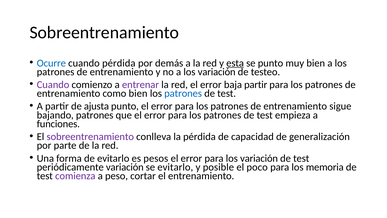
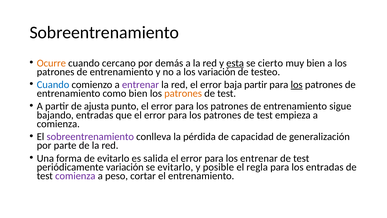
Ocurre colour: blue -> orange
cuando pérdida: pérdida -> cercano
se punto: punto -> cierto
Cuando at (53, 85) colour: purple -> blue
los at (297, 85) underline: none -> present
patrones at (183, 93) colour: blue -> orange
bajando patrones: patrones -> entradas
funciones at (58, 124): funciones -> comienza
pesos: pesos -> salida
para los variación: variación -> entrenar
poco: poco -> regla
los memoria: memoria -> entradas
